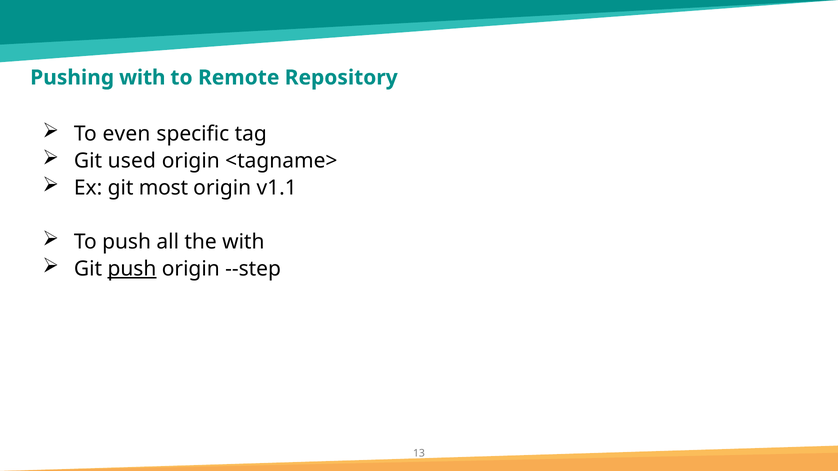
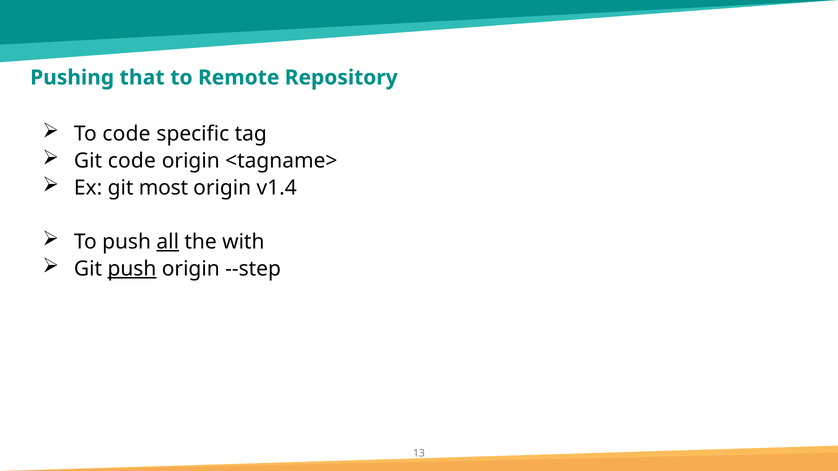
Pushing with: with -> that
To even: even -> code
Git used: used -> code
v1.1: v1.1 -> v1.4
all underline: none -> present
